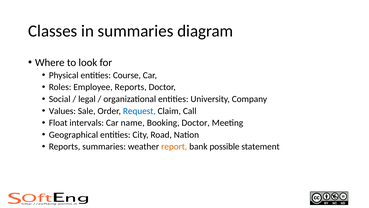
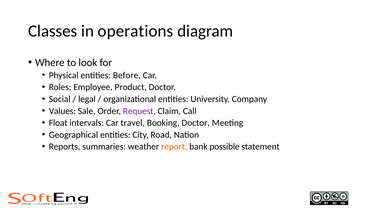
in summaries: summaries -> operations
Course: Course -> Before
Employee Reports: Reports -> Product
Request colour: blue -> purple
name: name -> travel
